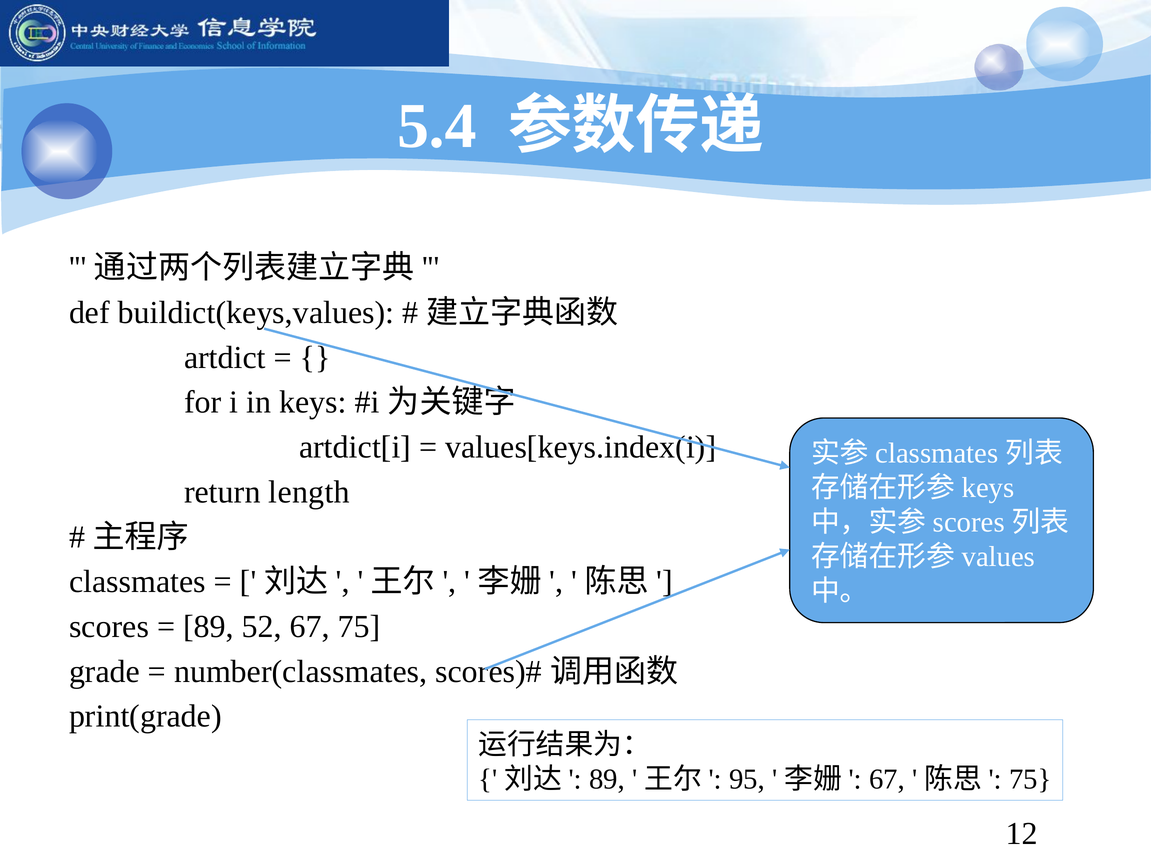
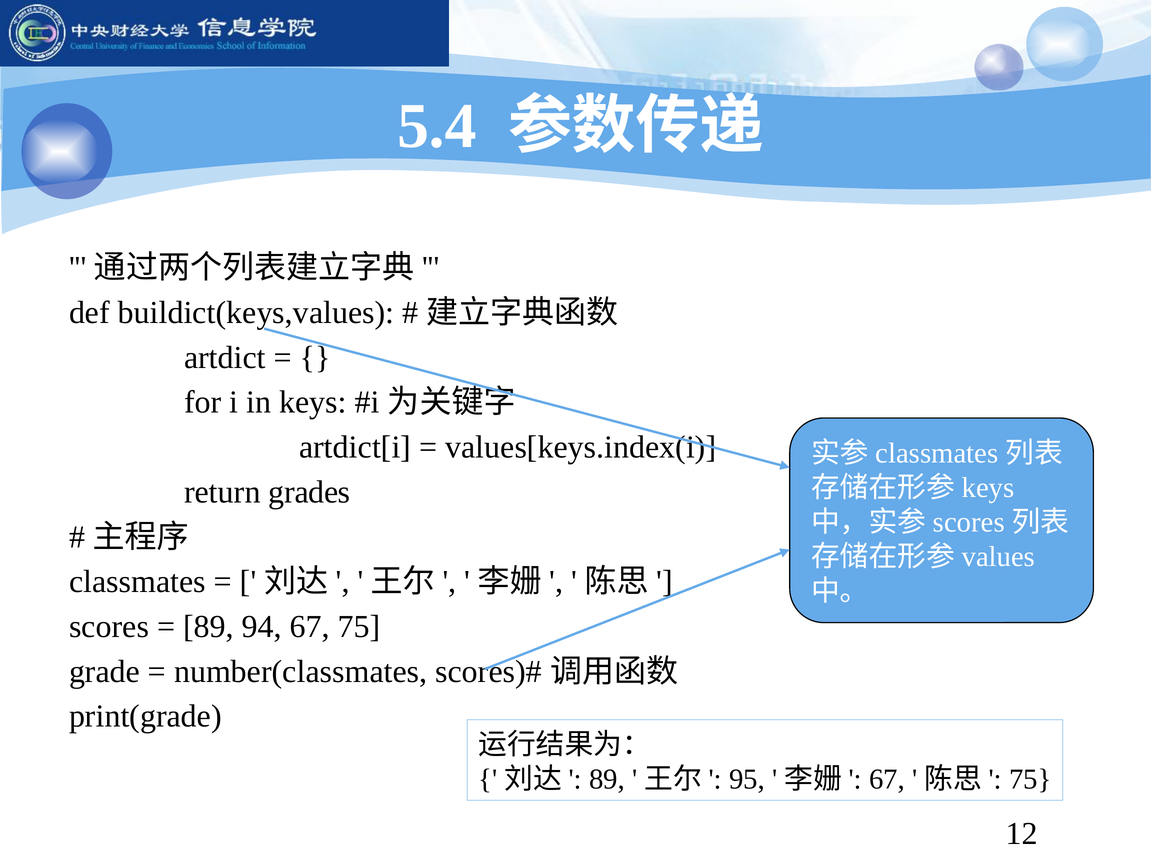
length: length -> grades
52: 52 -> 94
